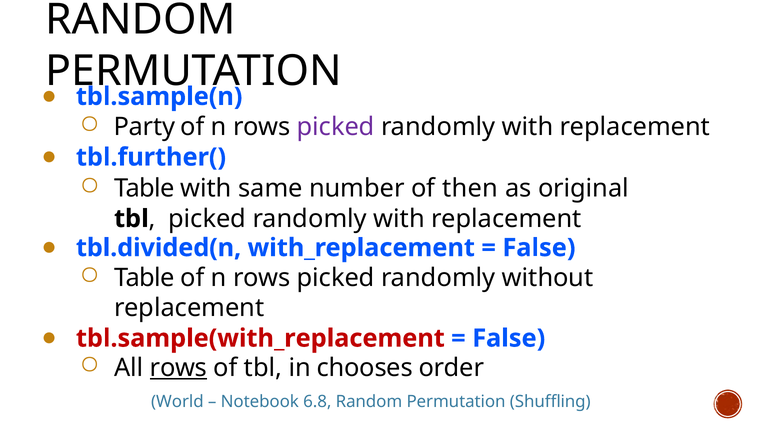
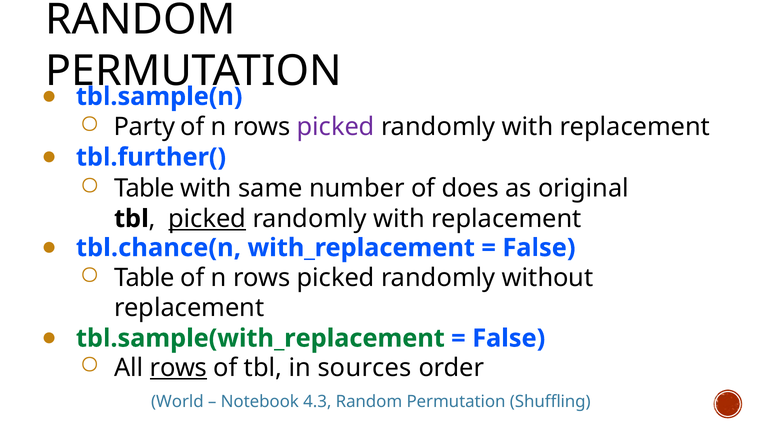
then: then -> does
picked at (207, 219) underline: none -> present
tbl.divided(n: tbl.divided(n -> tbl.chance(n
tbl.sample(with_replacement colour: red -> green
chooses: chooses -> sources
6.8: 6.8 -> 4.3
